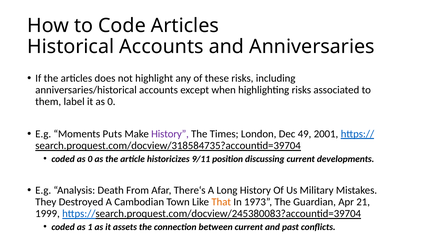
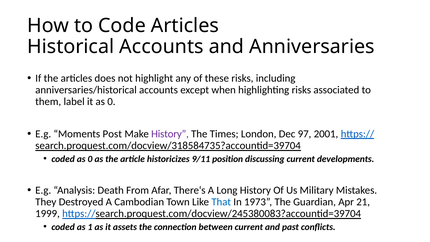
Puts: Puts -> Post
49: 49 -> 97
That colour: orange -> blue
